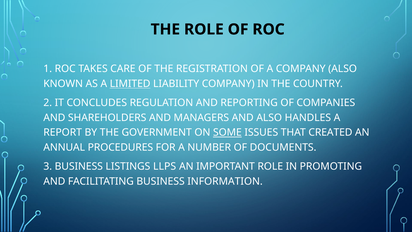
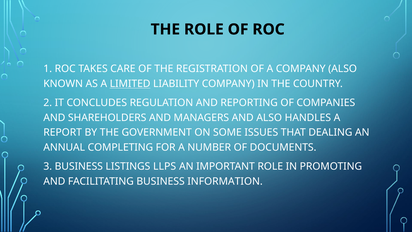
SOME underline: present -> none
CREATED: CREATED -> DEALING
PROCEDURES: PROCEDURES -> COMPLETING
